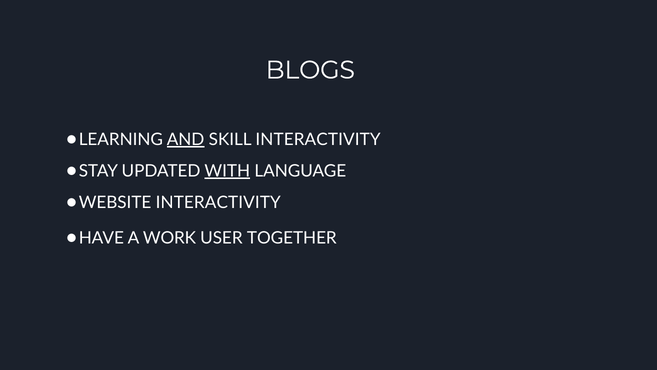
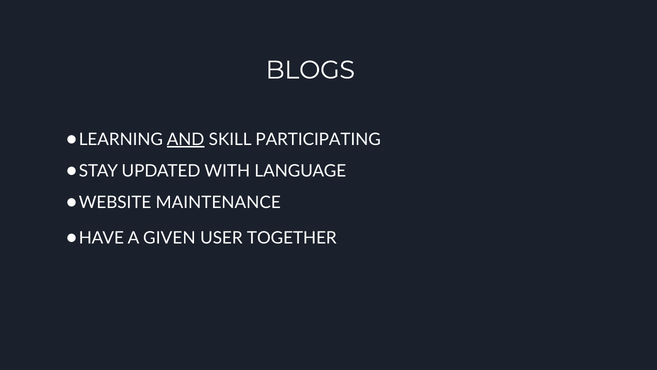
SKILL INTERACTIVITY: INTERACTIVITY -> PARTICIPATING
WITH underline: present -> none
INTERACTIVITY at (218, 202): INTERACTIVITY -> MAINTENANCE
WORK: WORK -> GIVEN
